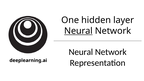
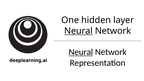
Neural at (81, 52) underline: none -> present
